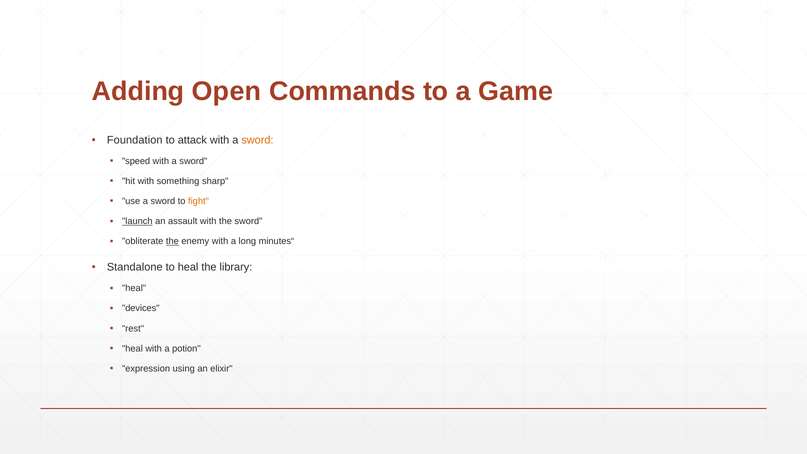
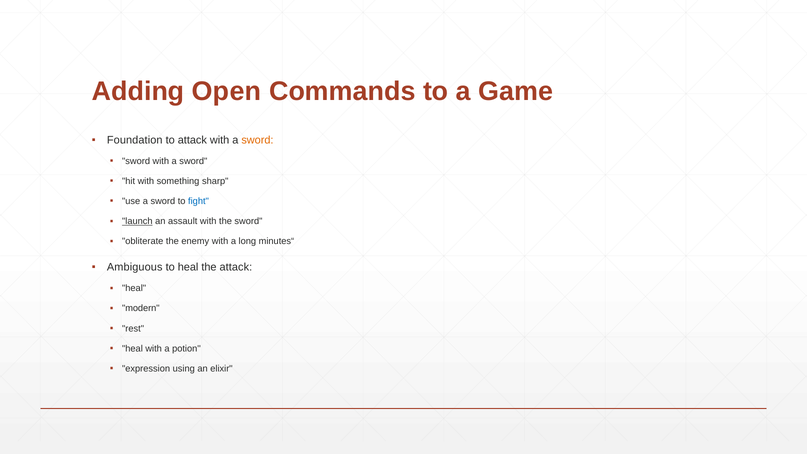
speed at (136, 161): speed -> sword
fight colour: orange -> blue
the at (172, 241) underline: present -> none
Standalone: Standalone -> Ambiguous
the library: library -> attack
devices: devices -> modern
